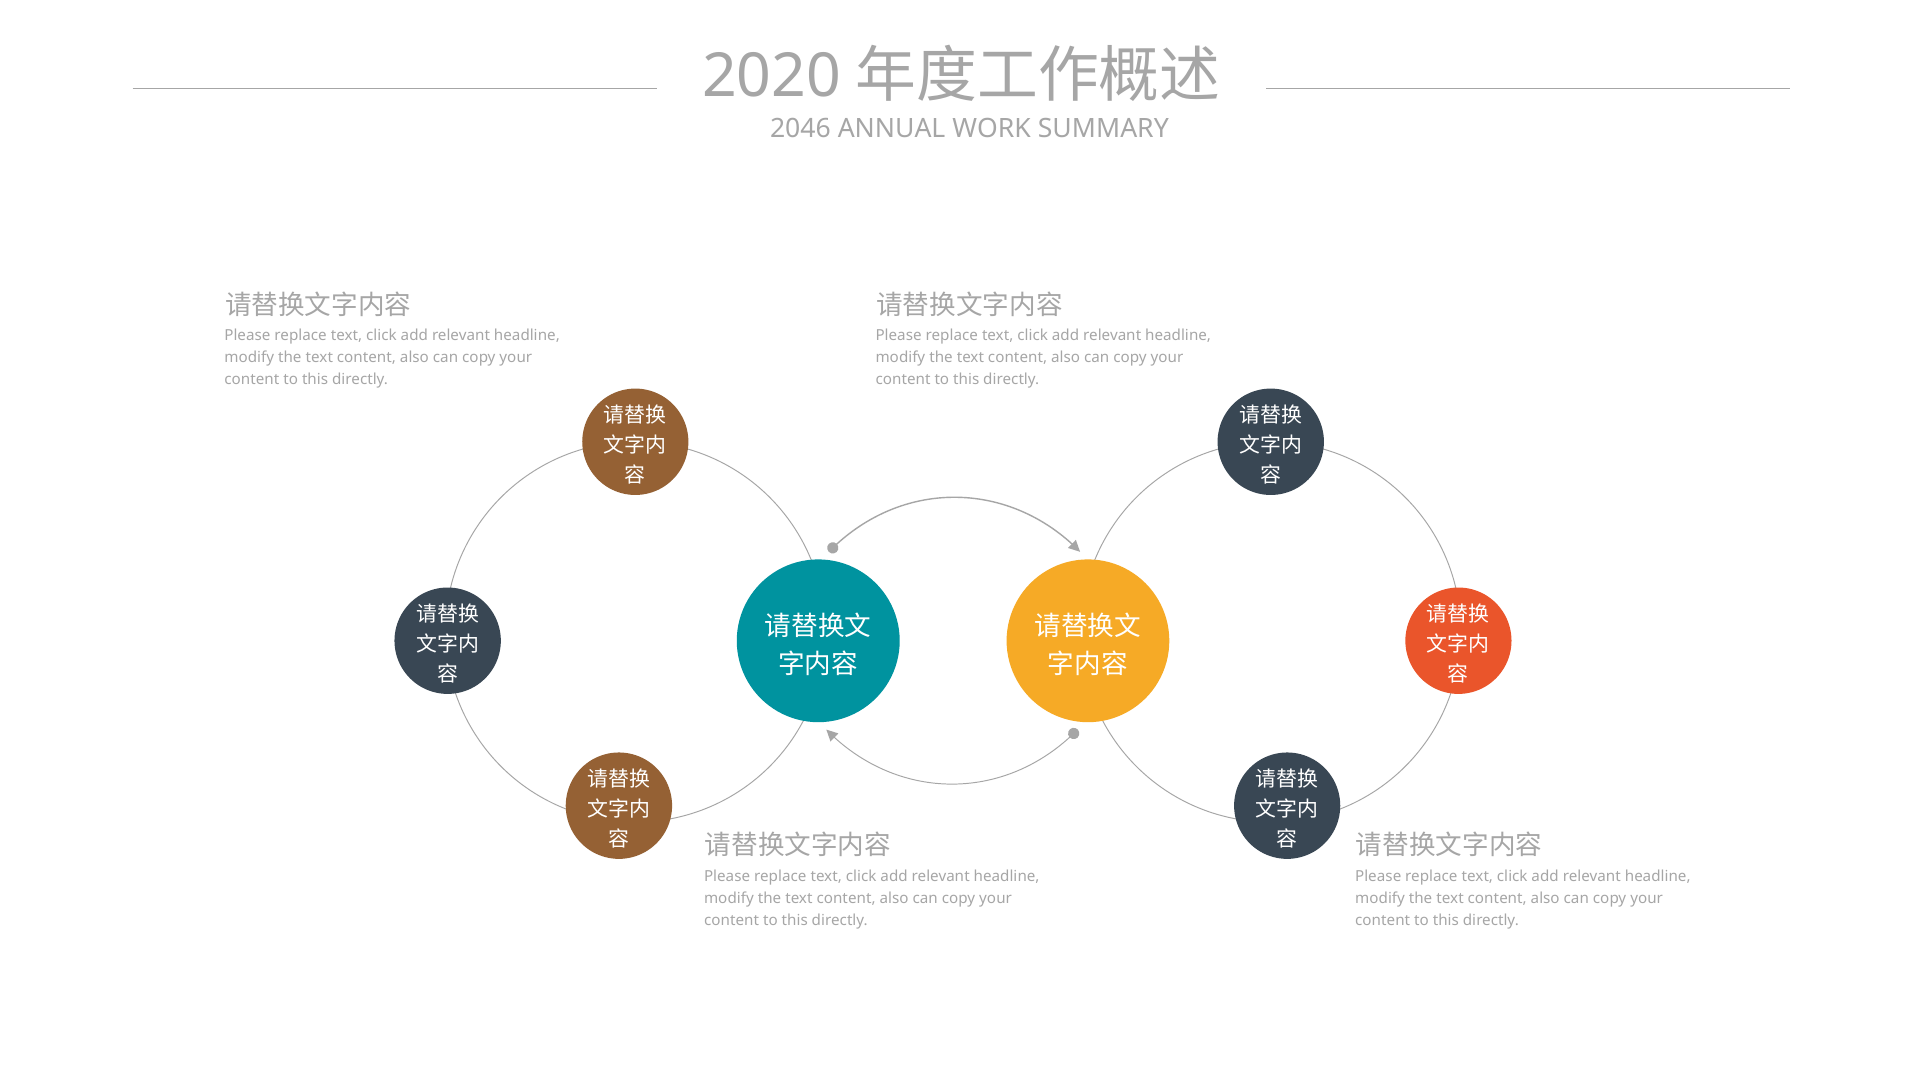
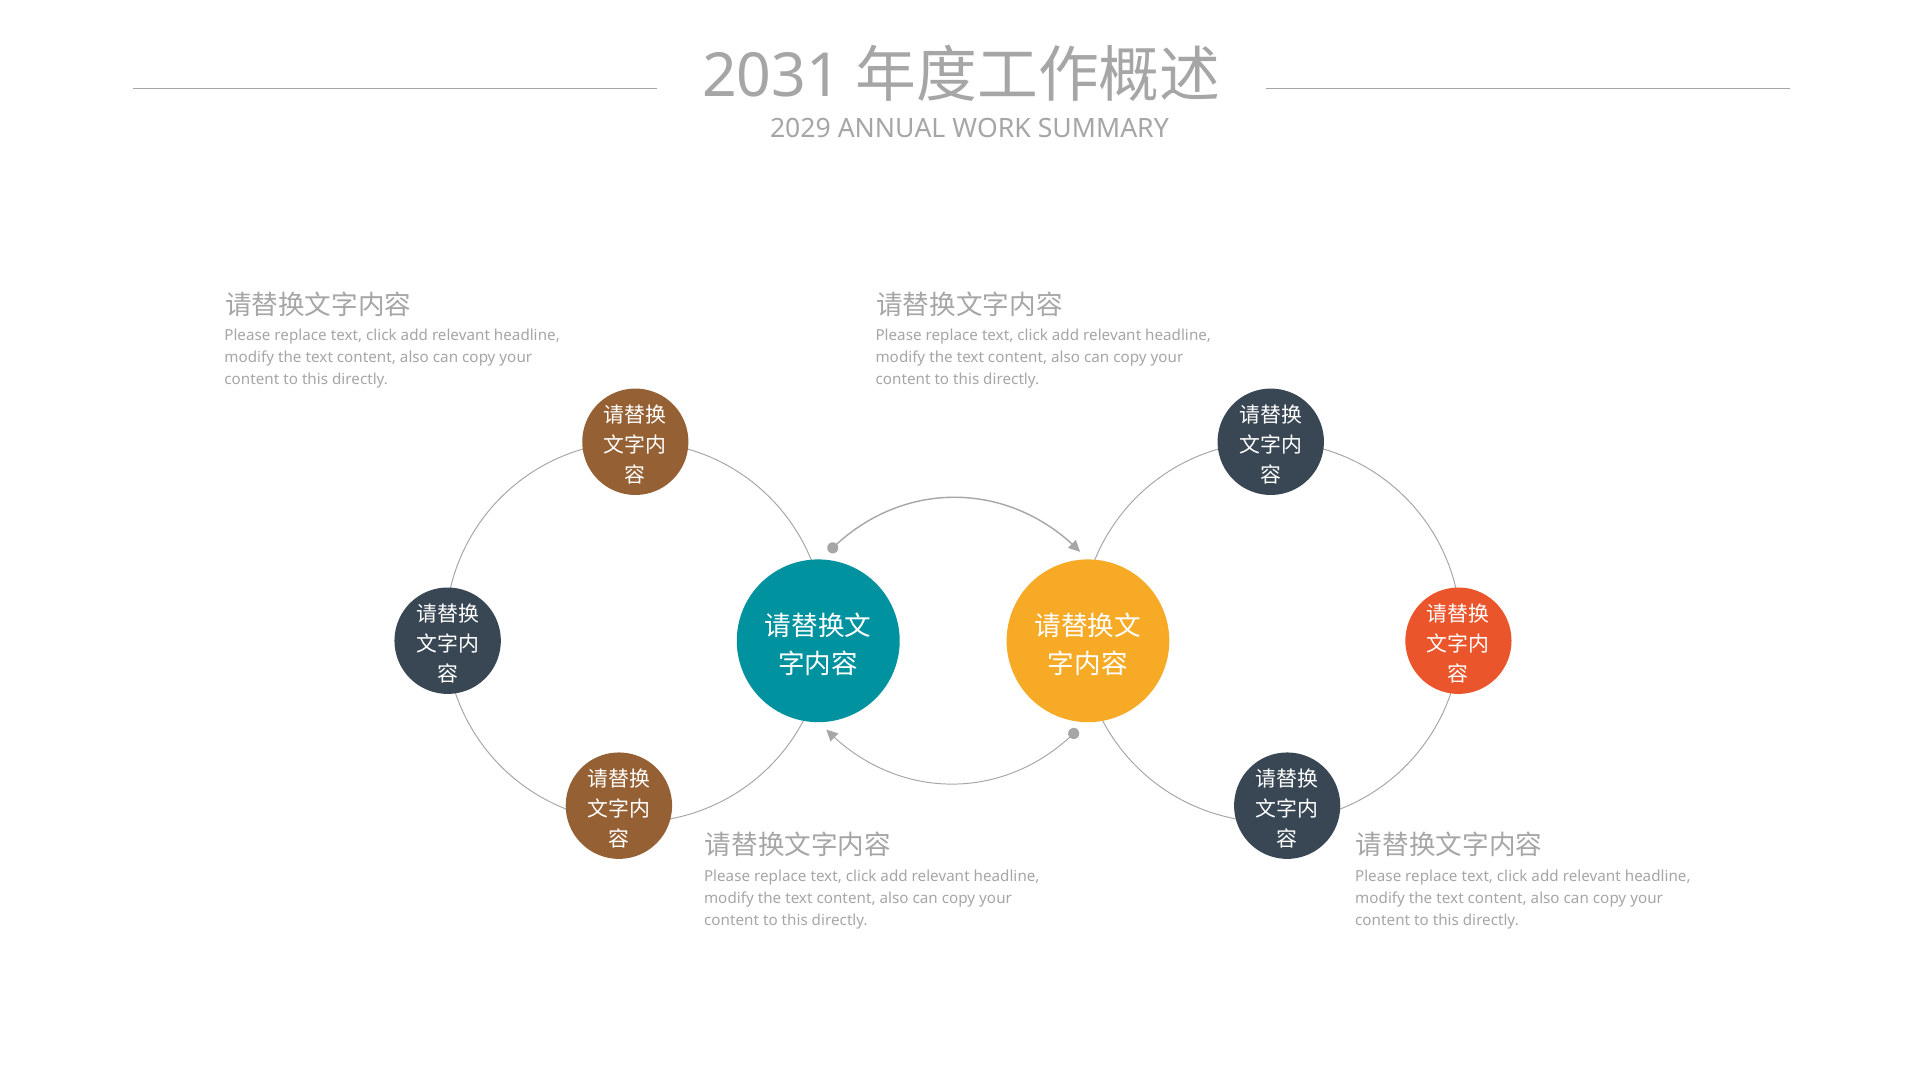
2020: 2020 -> 2031
2046: 2046 -> 2029
